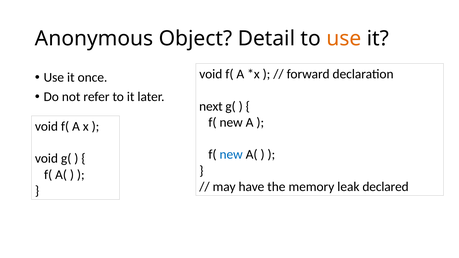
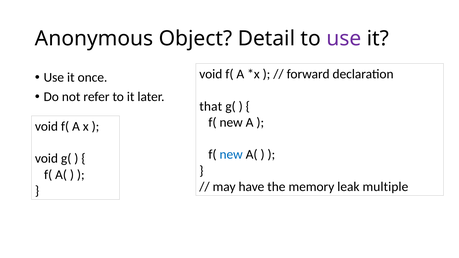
use at (344, 39) colour: orange -> purple
next: next -> that
declared: declared -> multiple
